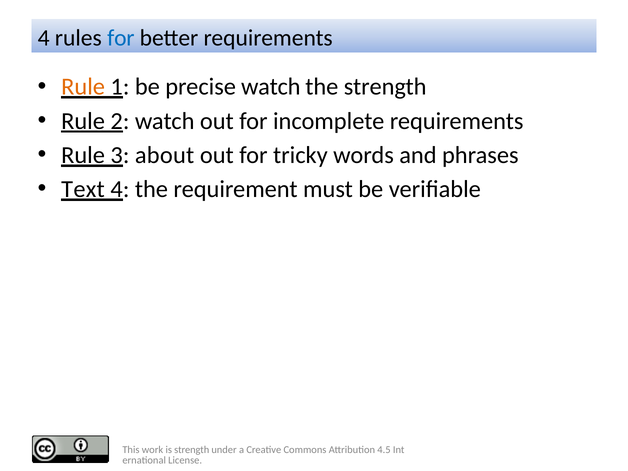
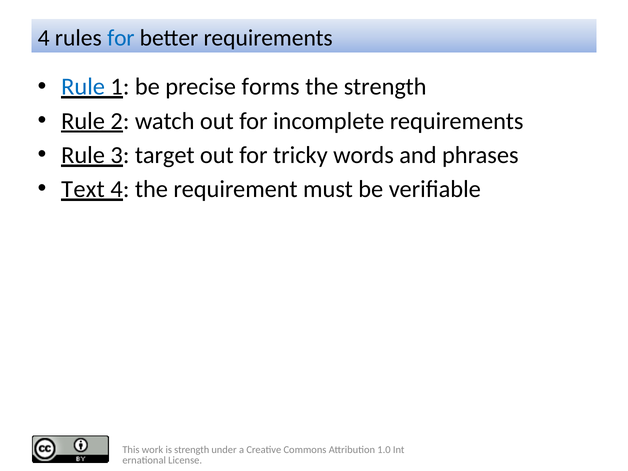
Rule at (83, 87) colour: orange -> blue
precise watch: watch -> forms
about: about -> target
4.5: 4.5 -> 1.0
